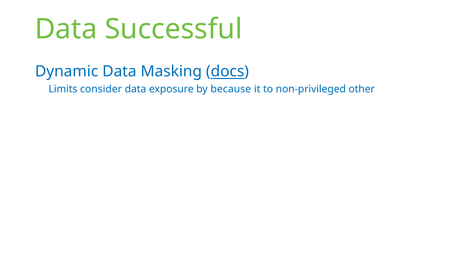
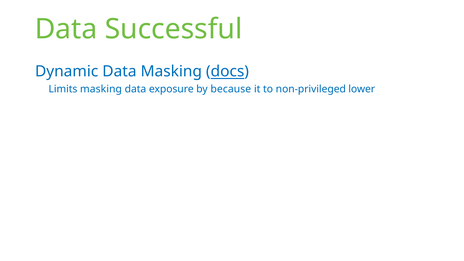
Limits consider: consider -> masking
other: other -> lower
